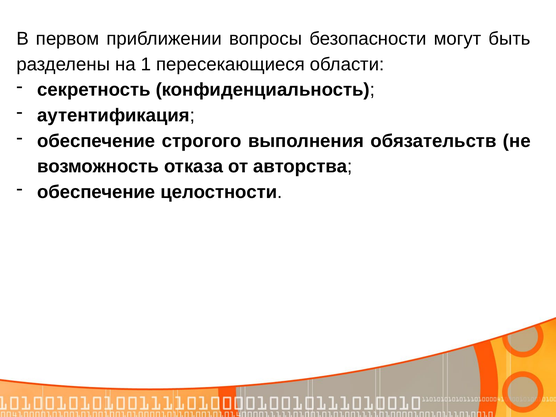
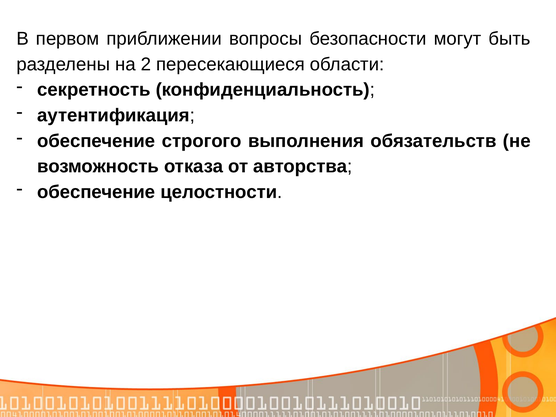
1: 1 -> 2
